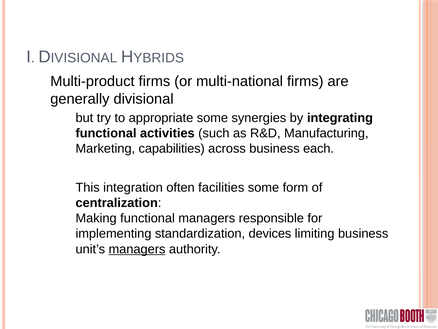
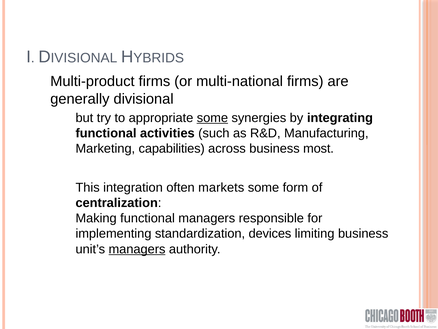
some at (212, 118) underline: none -> present
each: each -> most
facilities: facilities -> markets
